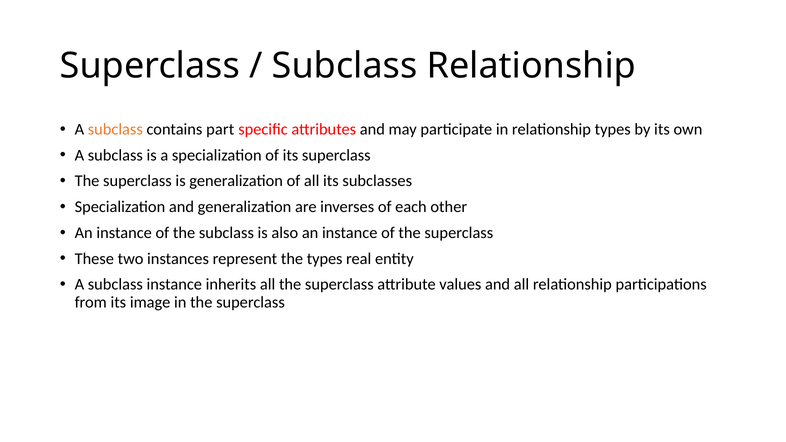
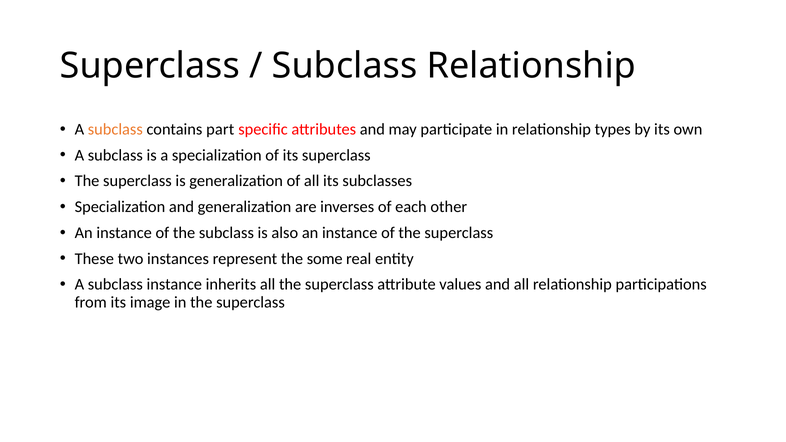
the types: types -> some
